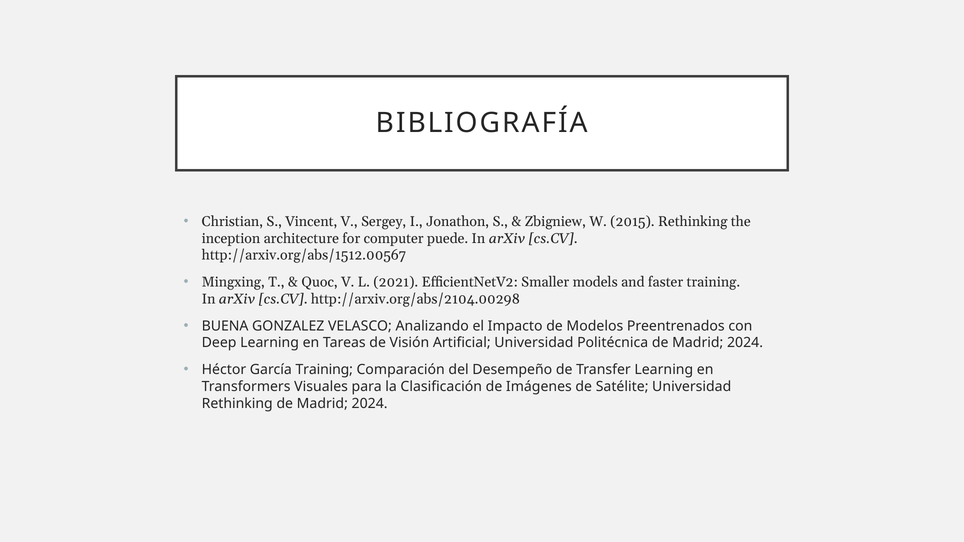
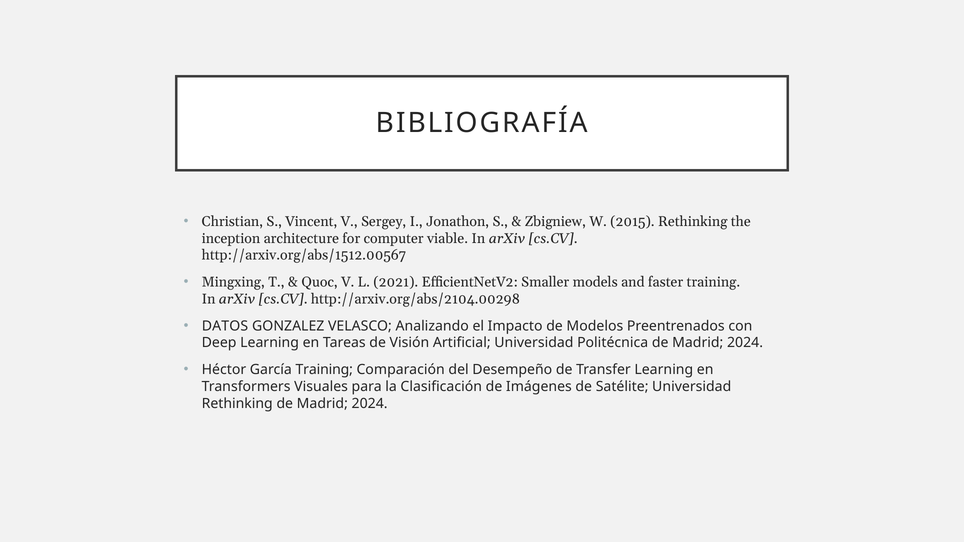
puede: puede -> viable
BUENA: BUENA -> DATOS
